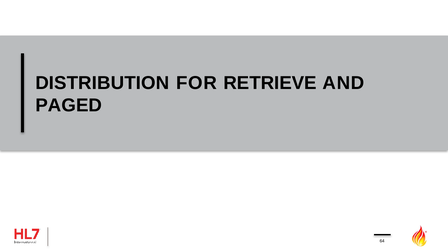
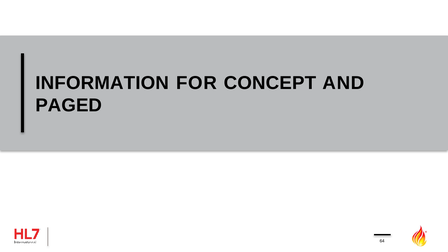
DISTRIBUTION: DISTRIBUTION -> INFORMATION
RETRIEVE: RETRIEVE -> CONCEPT
